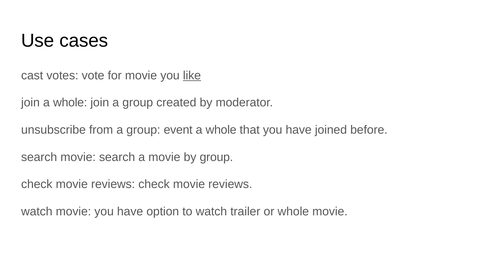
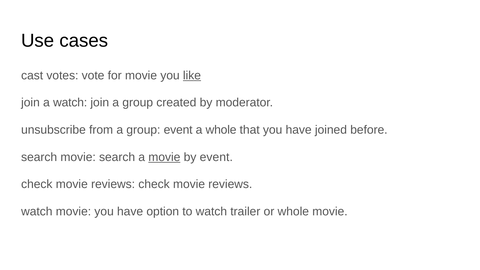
join a whole: whole -> watch
movie at (164, 157) underline: none -> present
by group: group -> event
